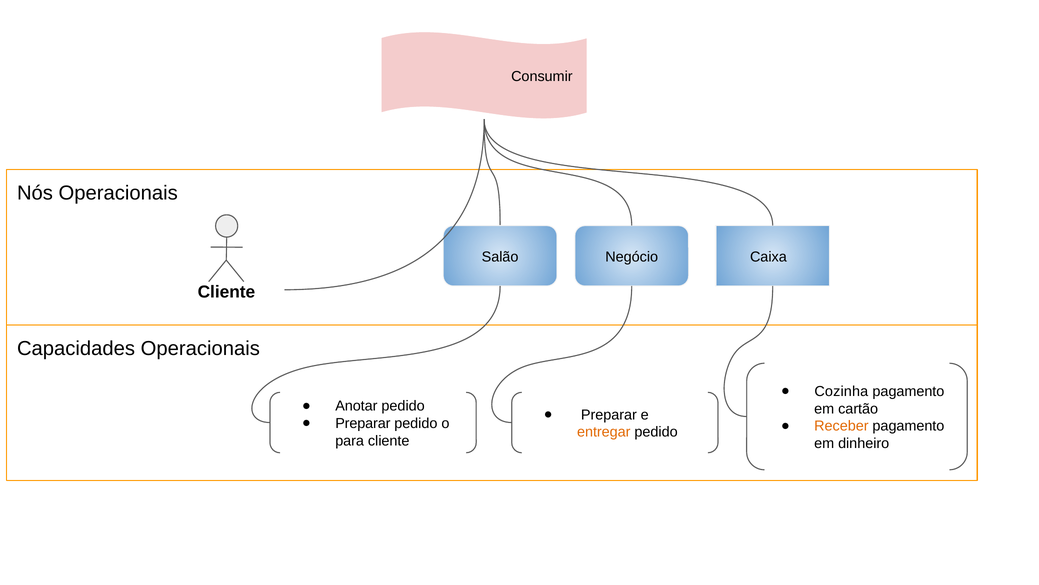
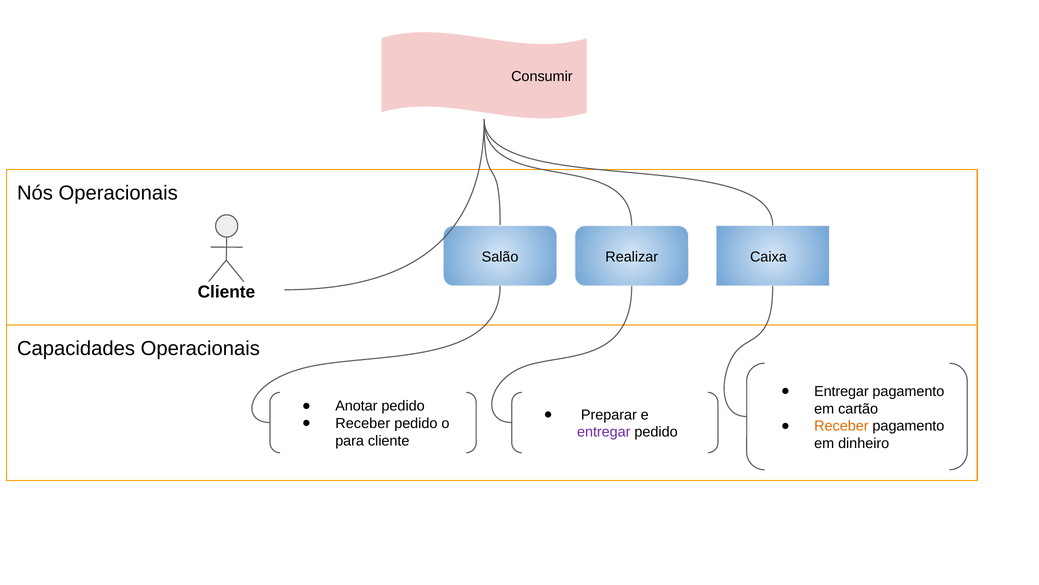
Negócio: Negócio -> Realizar
Cozinha at (841, 391): Cozinha -> Entregar
Preparar at (363, 423): Preparar -> Receber
entregar at (604, 432) colour: orange -> purple
